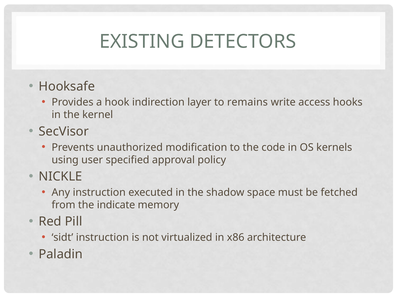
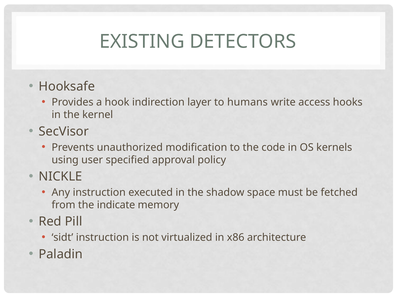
remains: remains -> humans
